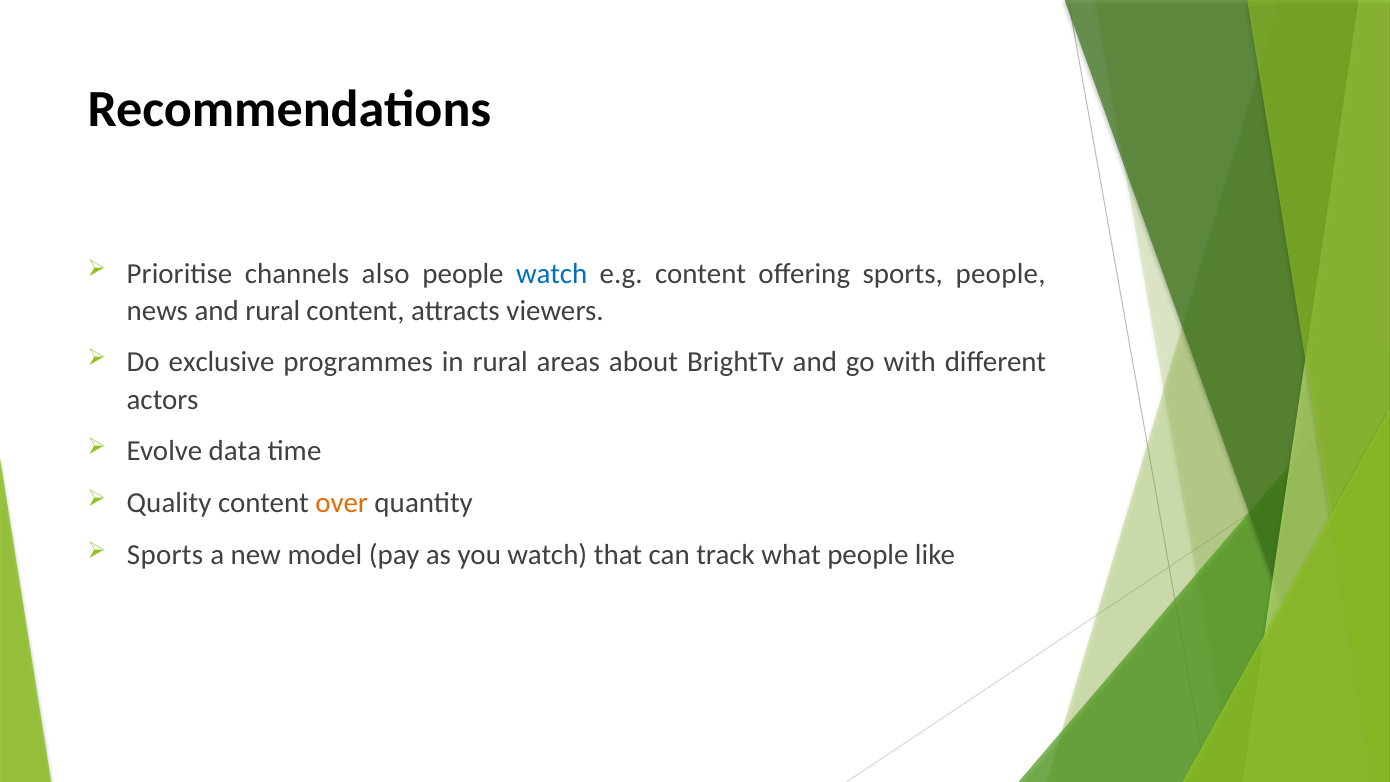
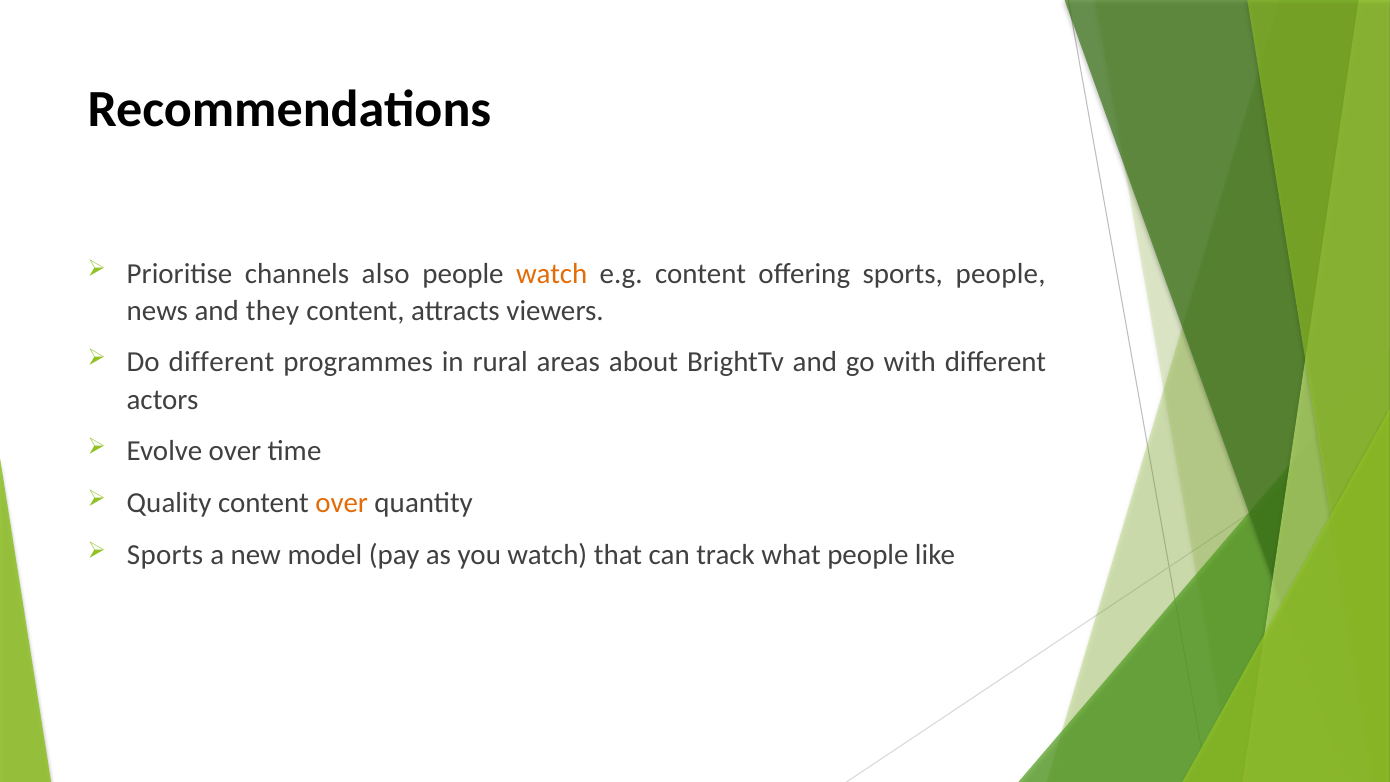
watch at (552, 273) colour: blue -> orange
and rural: rural -> they
Do exclusive: exclusive -> different
Evolve data: data -> over
